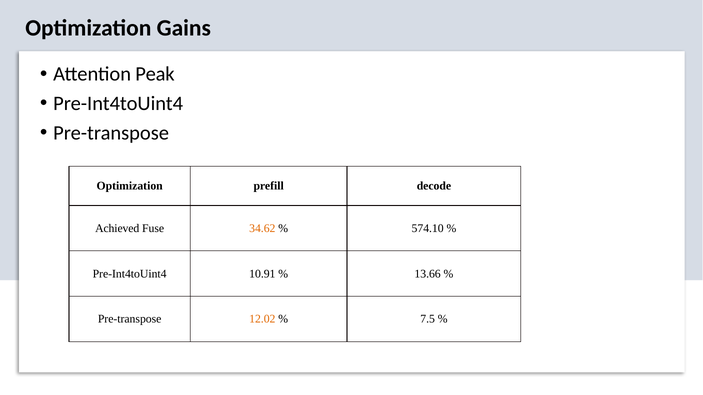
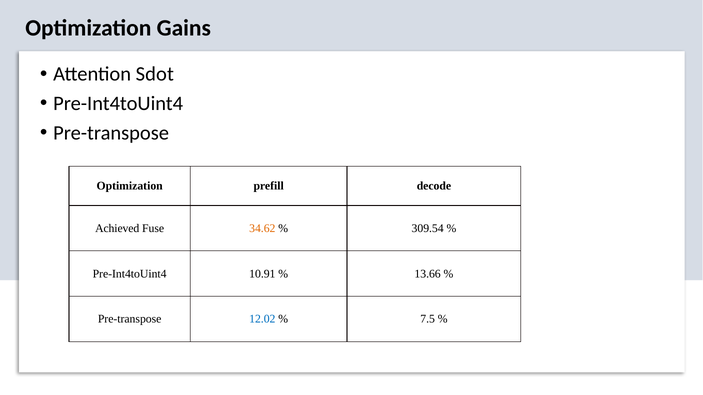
Peak: Peak -> Sdot
574.10: 574.10 -> 309.54
12.02 colour: orange -> blue
